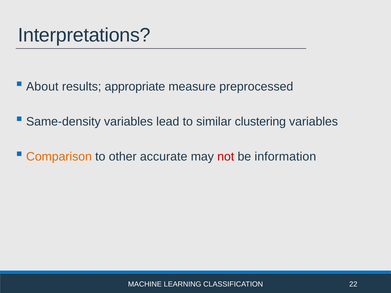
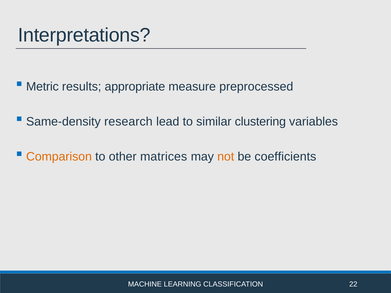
About: About -> Metric
Same-density variables: variables -> research
accurate: accurate -> matrices
not colour: red -> orange
information: information -> coefficients
